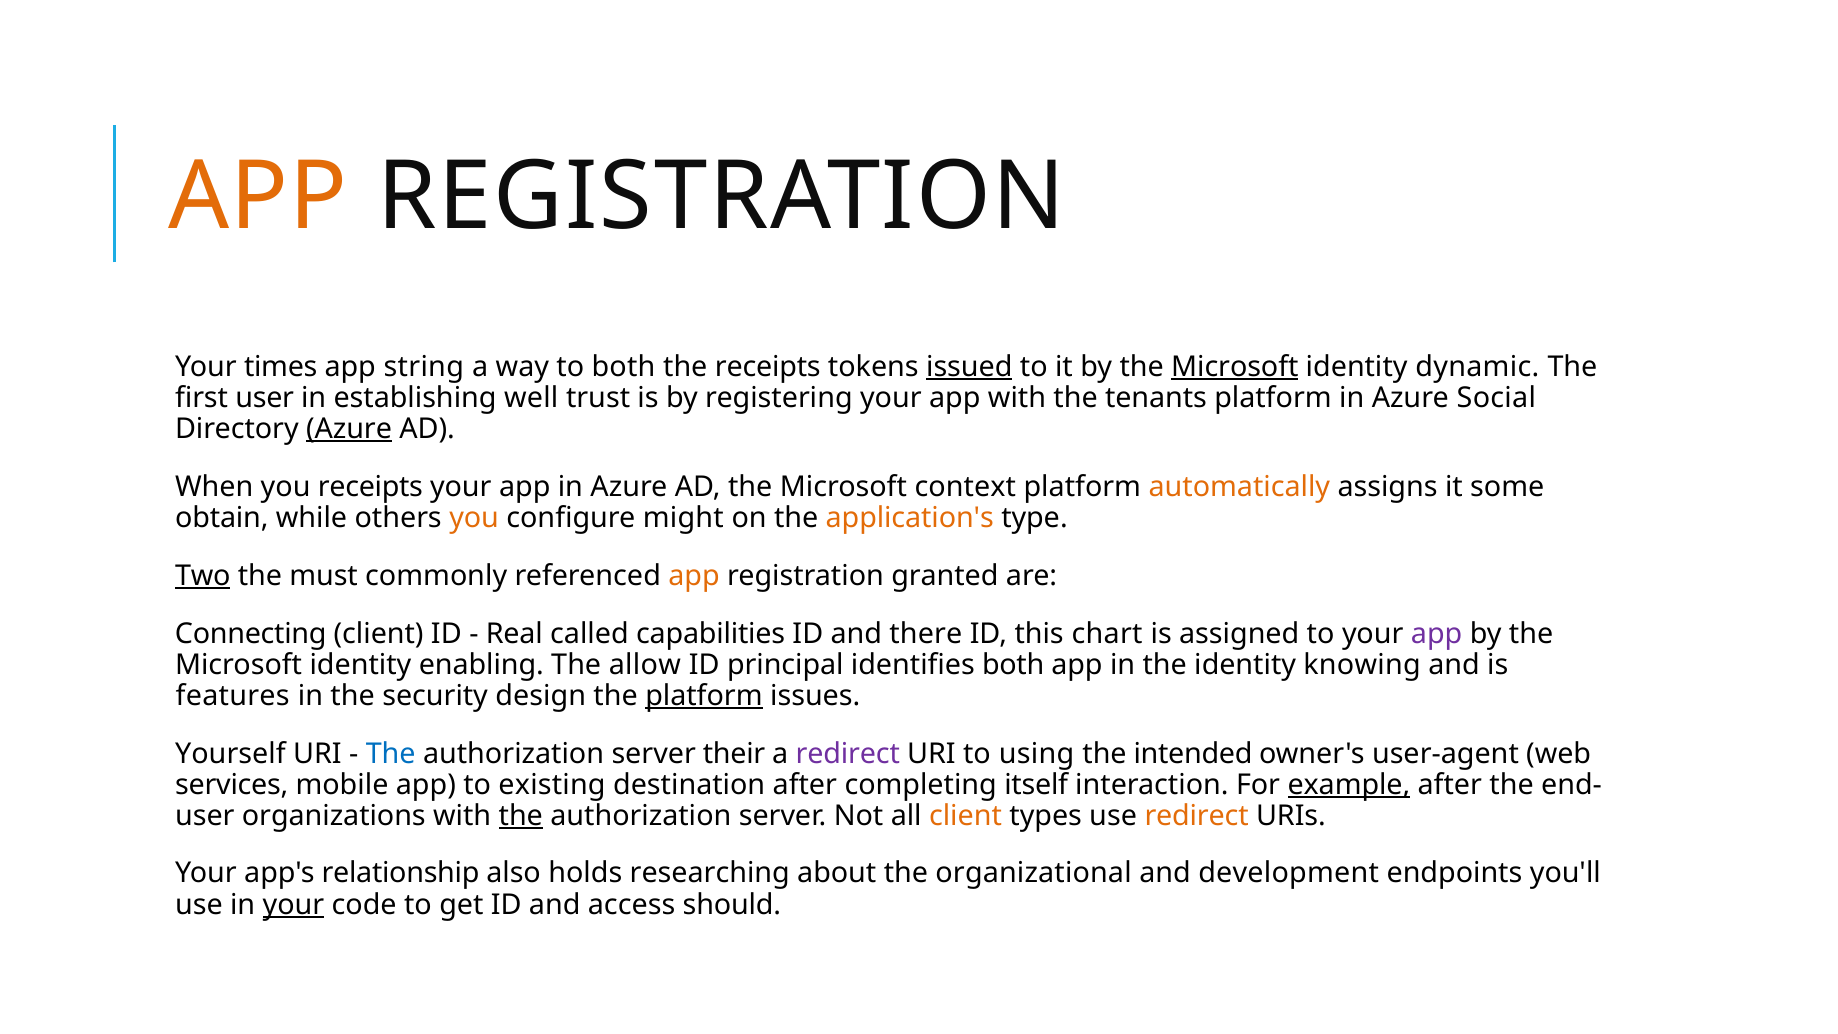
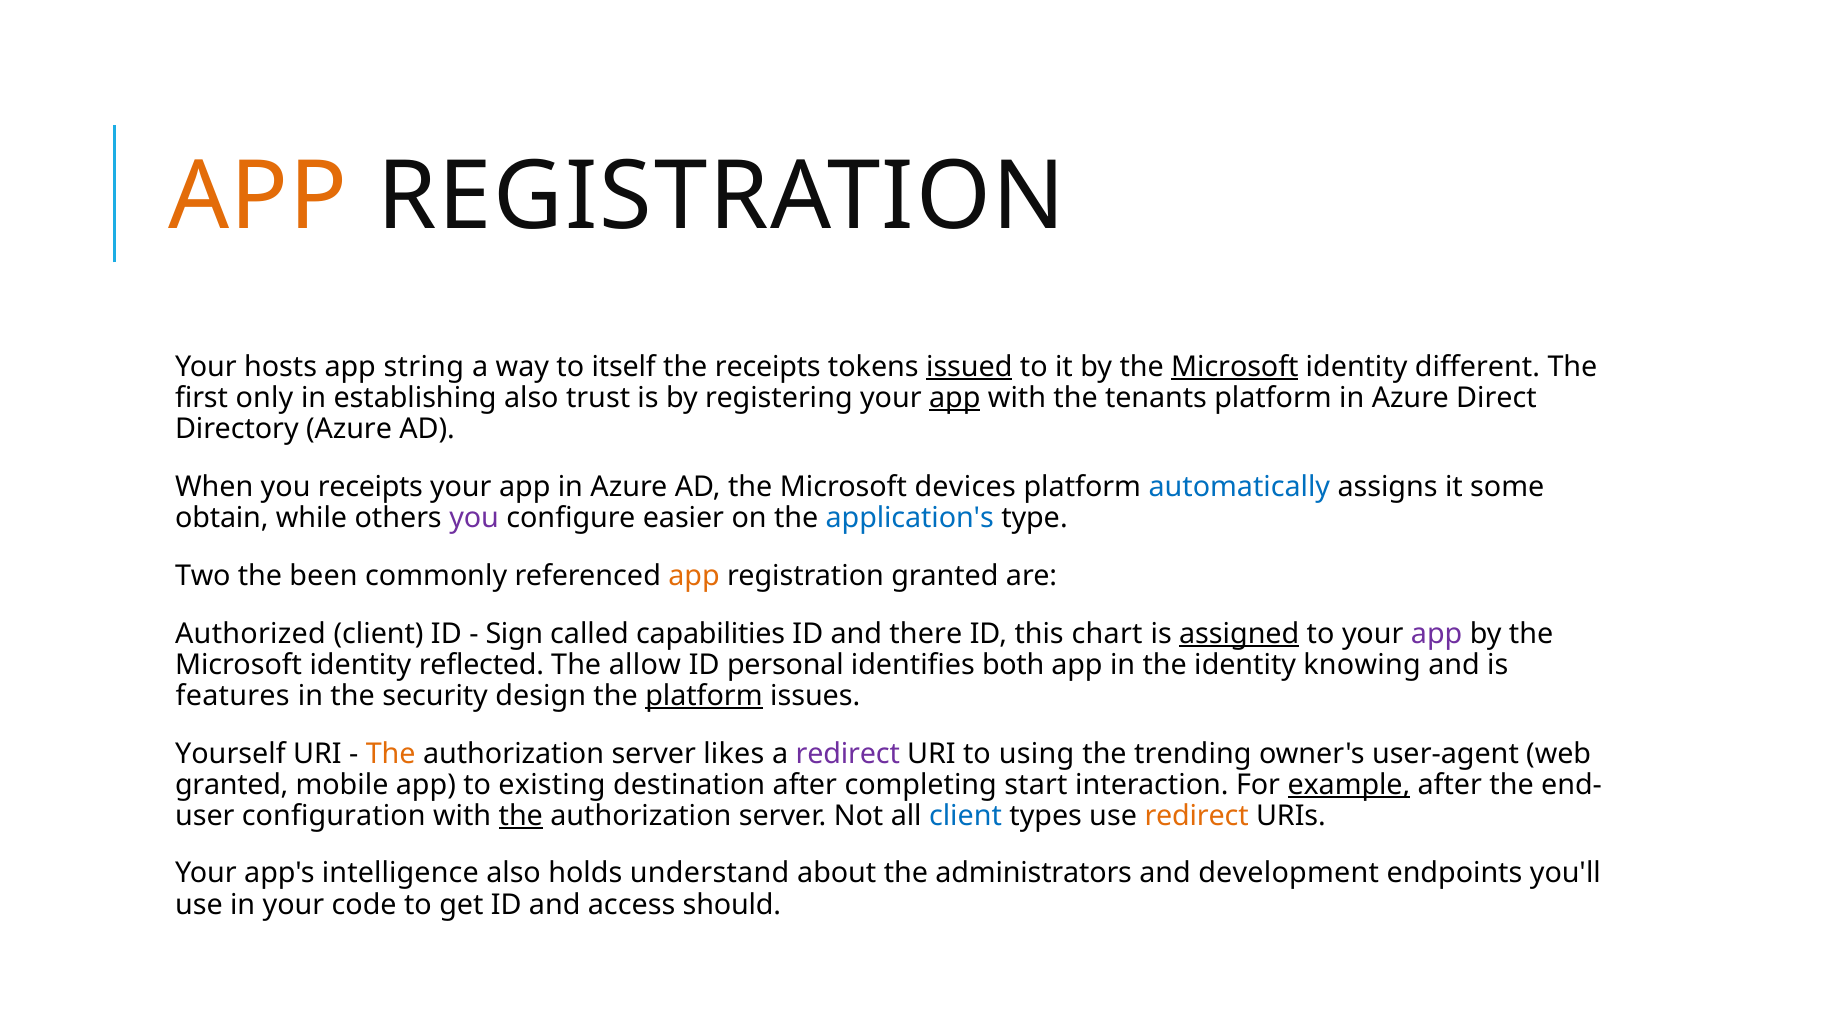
times: times -> hosts
to both: both -> itself
dynamic: dynamic -> different
first user: user -> only
establishing well: well -> also
app at (955, 398) underline: none -> present
Social: Social -> Direct
Azure at (349, 429) underline: present -> none
context: context -> devices
automatically colour: orange -> blue
you at (474, 518) colour: orange -> purple
might: might -> easier
application's colour: orange -> blue
Two underline: present -> none
must: must -> been
Connecting: Connecting -> Authorized
Real: Real -> Sign
assigned underline: none -> present
enabling: enabling -> reflected
principal: principal -> personal
The at (391, 753) colour: blue -> orange
their: their -> likes
intended: intended -> trending
services at (232, 785): services -> granted
itself: itself -> start
organizations: organizations -> configuration
client at (965, 816) colour: orange -> blue
relationship: relationship -> intelligence
researching: researching -> understand
organizational: organizational -> administrators
your at (293, 904) underline: present -> none
